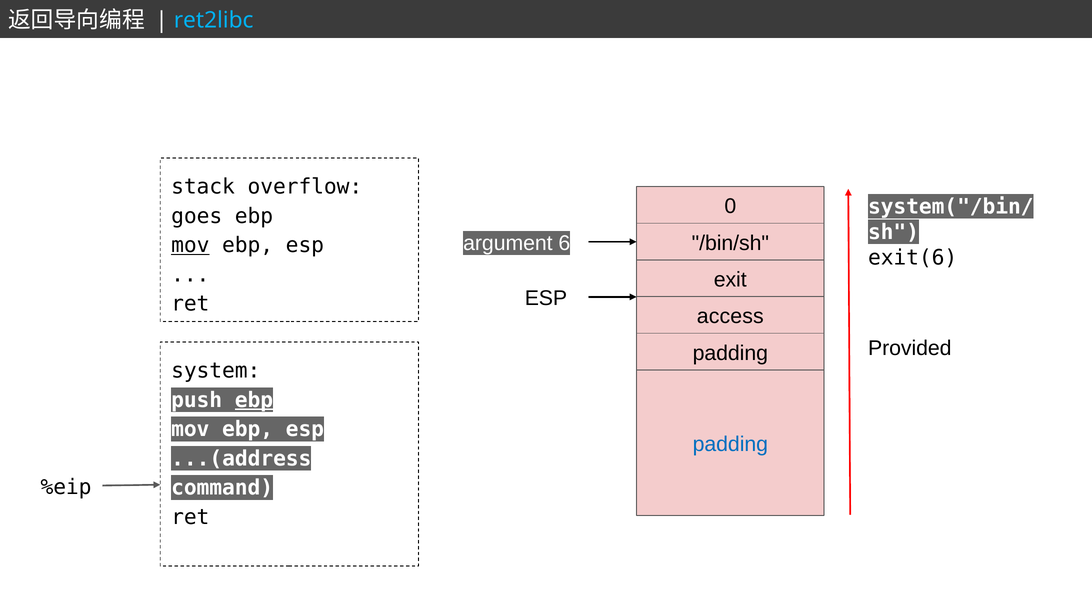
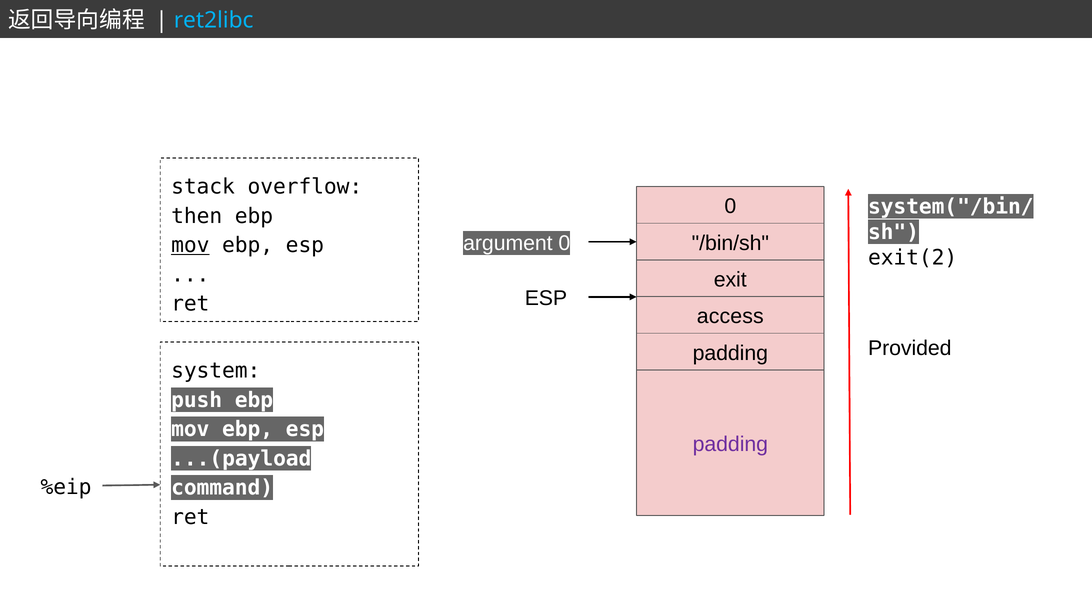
goes: goes -> then
argument 6: 6 -> 0
exit(6: exit(6 -> exit(2
ebp at (254, 400) underline: present -> none
padding at (730, 444) colour: blue -> purple
...(address: ...(address -> ...(payload
